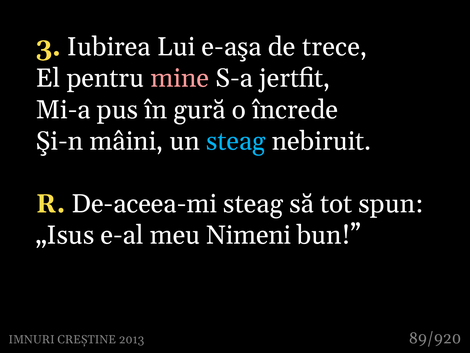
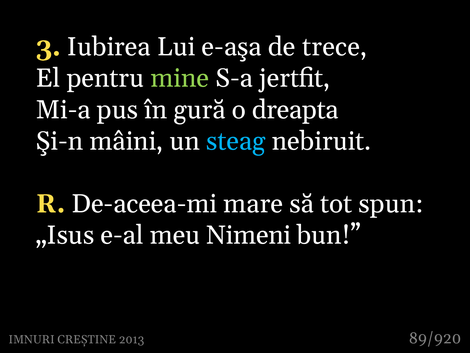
mine colour: pink -> light green
încrede: încrede -> dreapta
De-aceea-mi steag: steag -> mare
